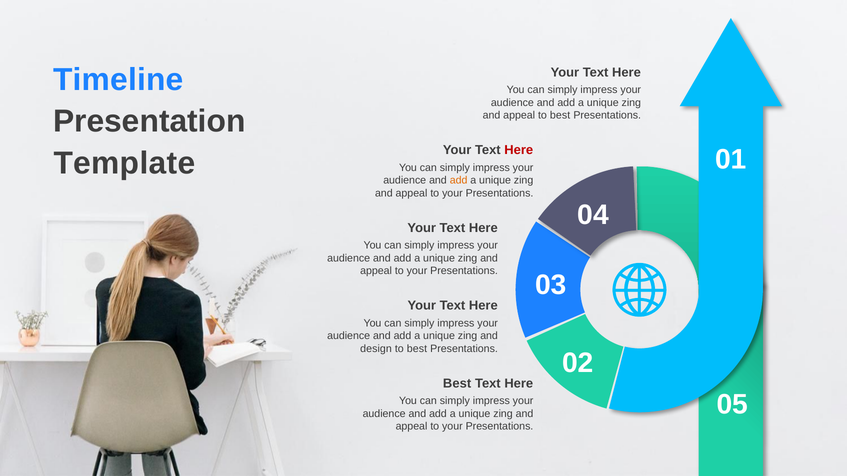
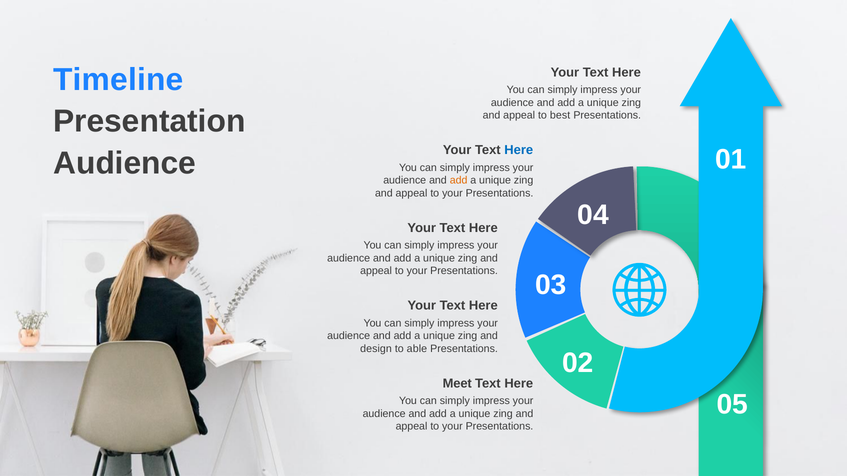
Here at (519, 150) colour: red -> blue
Template at (124, 164): Template -> Audience
best at (417, 349): best -> able
Best at (457, 384): Best -> Meet
